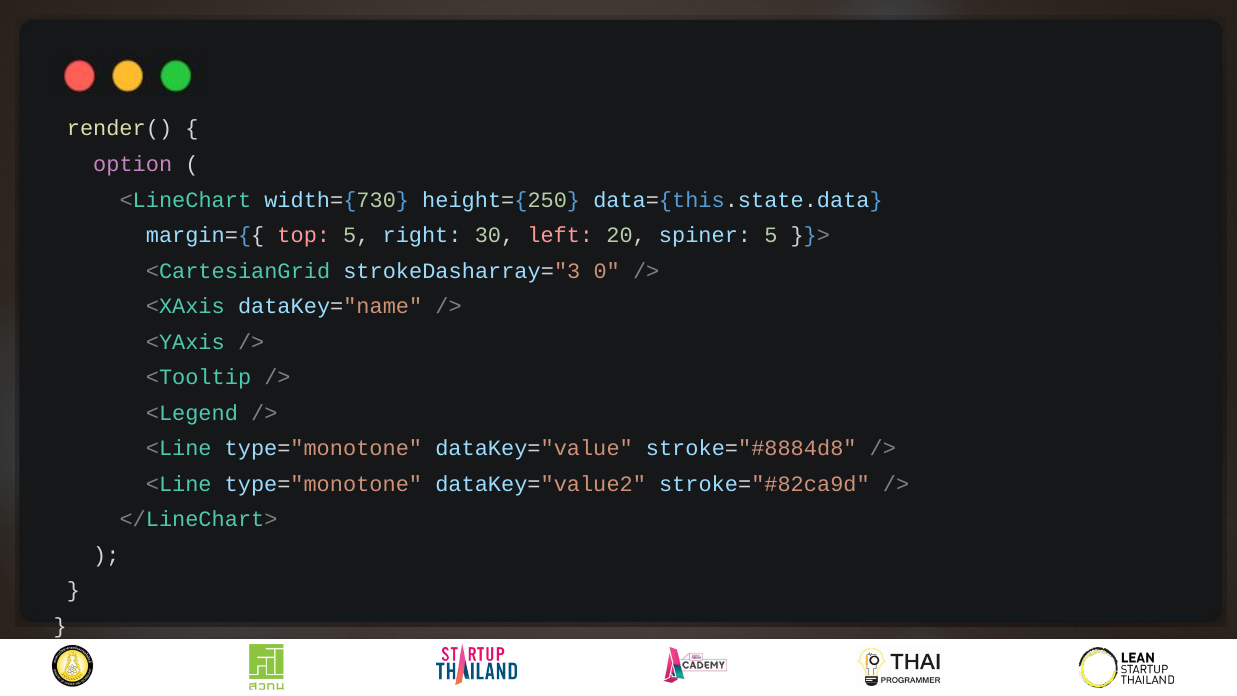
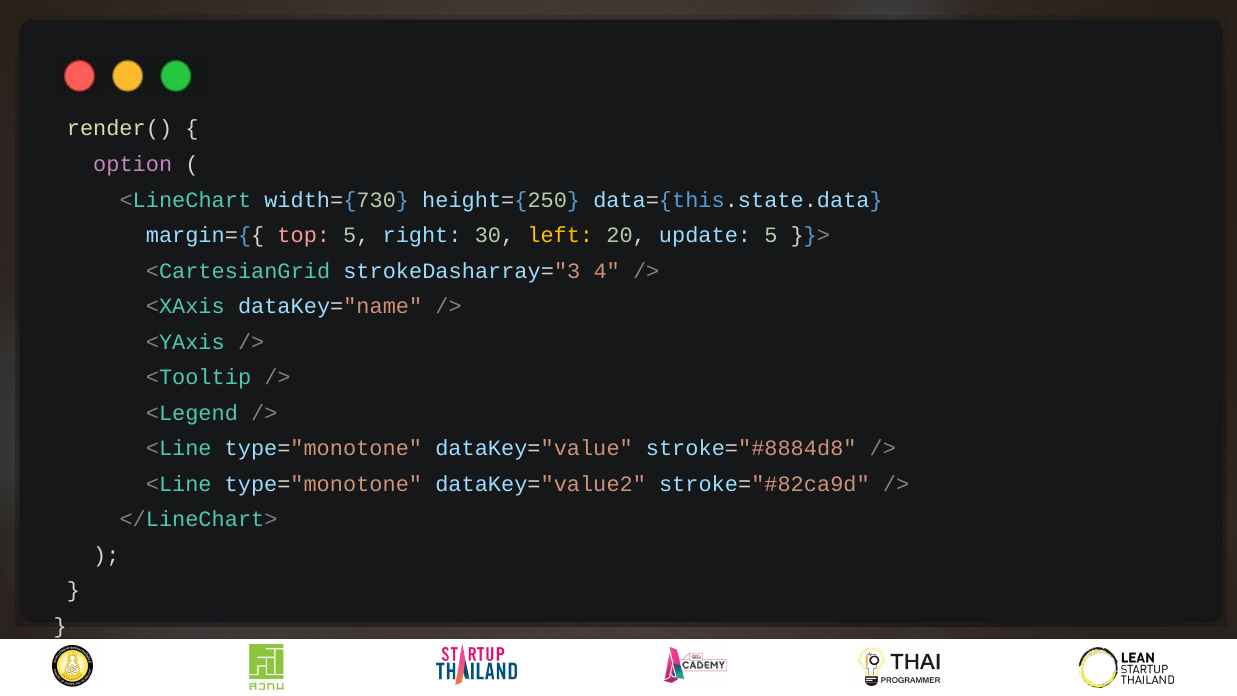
left colour: pink -> yellow
spiner: spiner -> update
0: 0 -> 4
